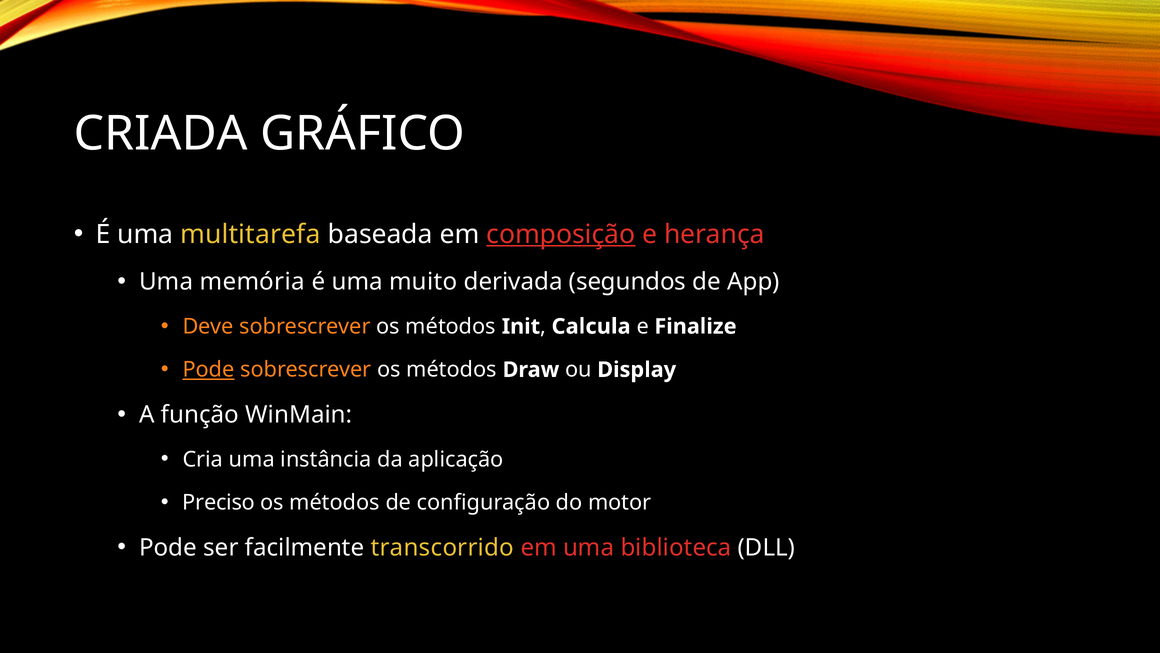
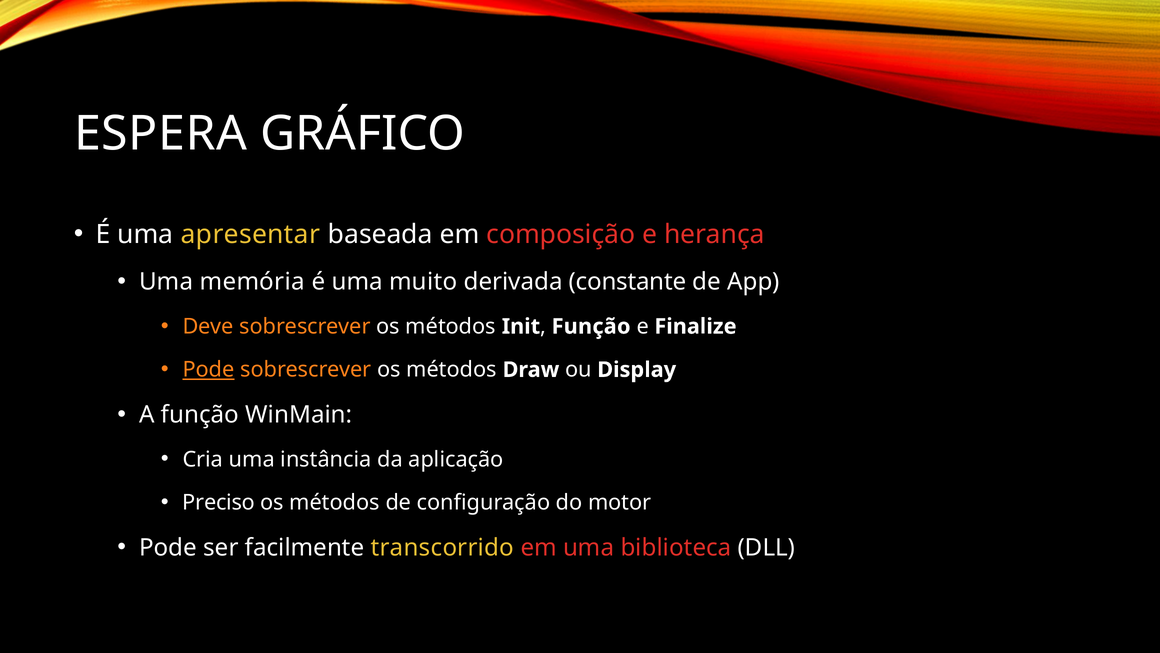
CRIADA: CRIADA -> ESPERA
multitarefa: multitarefa -> apresentar
composição underline: present -> none
segundos: segundos -> constante
Calcula at (591, 326): Calcula -> Função
